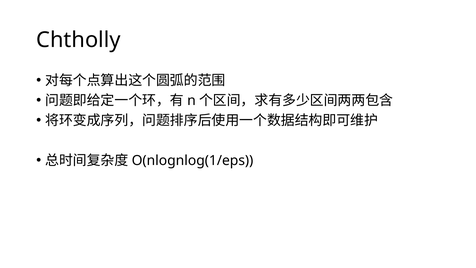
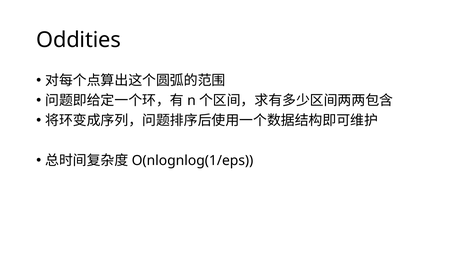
Chtholly: Chtholly -> Oddities
